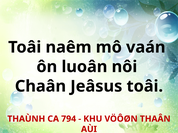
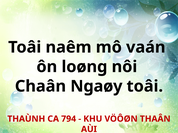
luoân: luoân -> loøng
Jeâsus: Jeâsus -> Ngaøy
